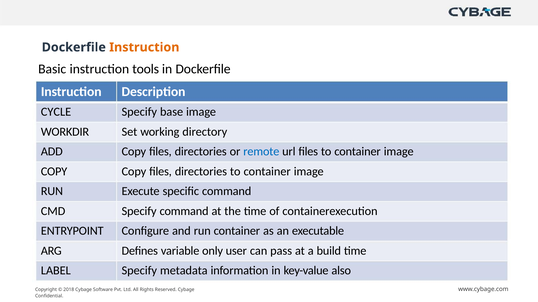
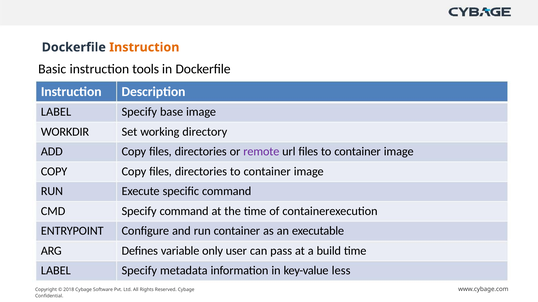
CYCLE at (56, 112): CYCLE -> LABEL
remote colour: blue -> purple
also: also -> less
